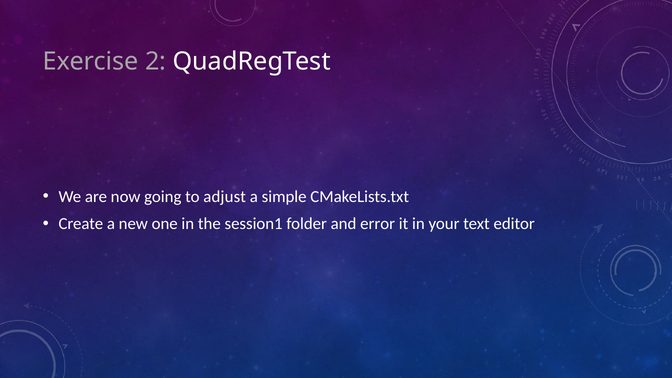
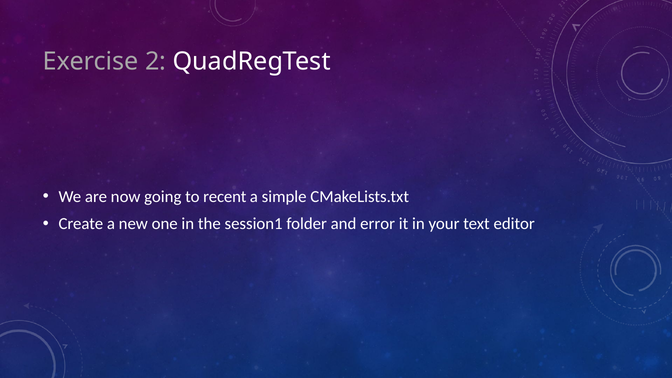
adjust: adjust -> recent
